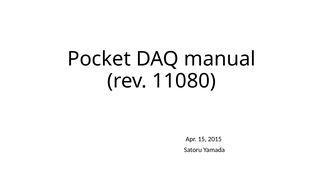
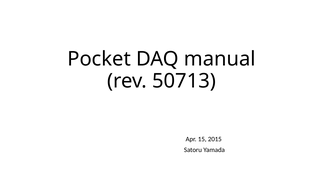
11080: 11080 -> 50713
